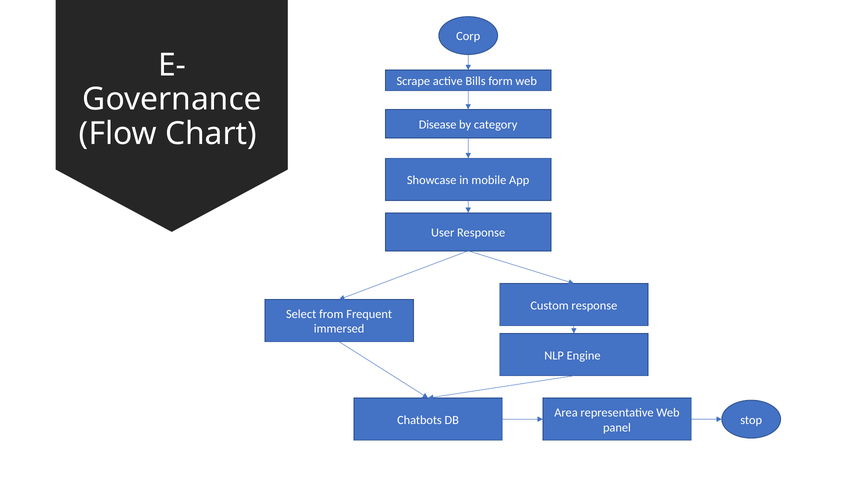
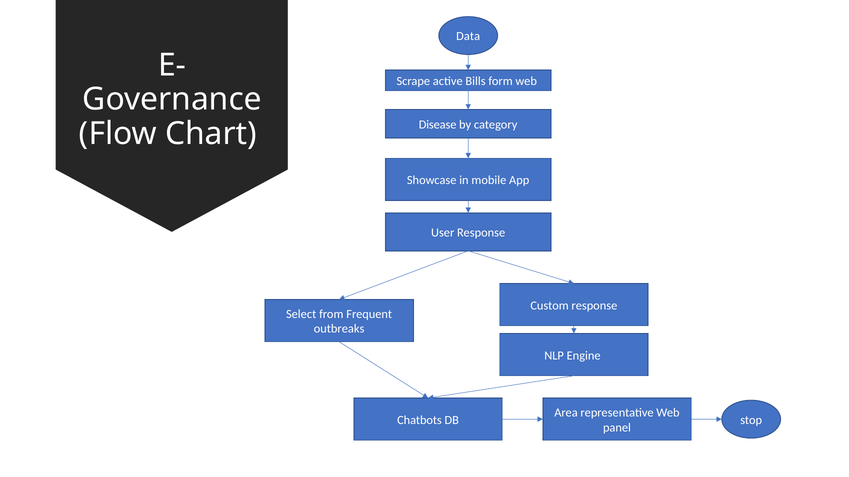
Corp: Corp -> Data
immersed: immersed -> outbreaks
